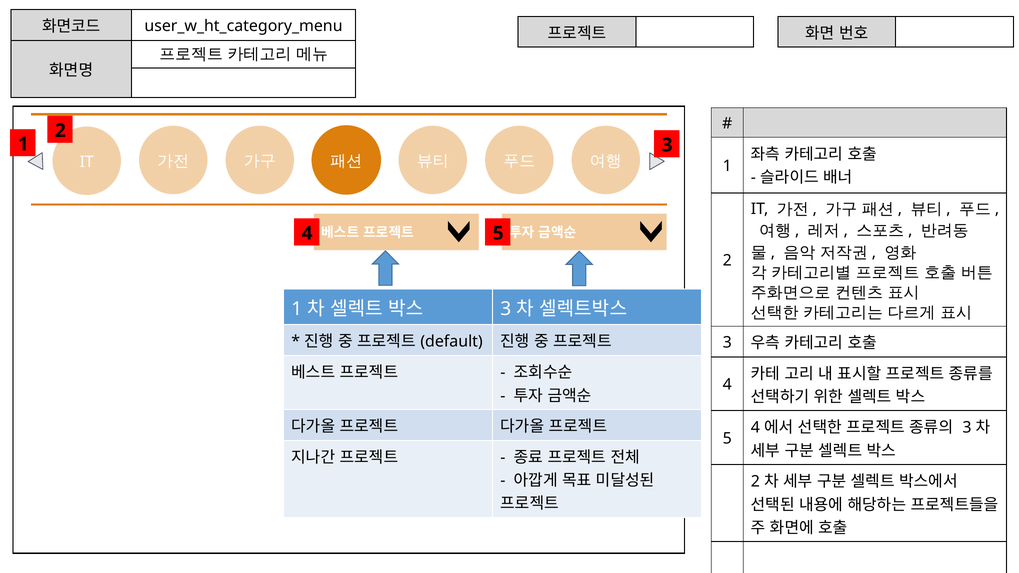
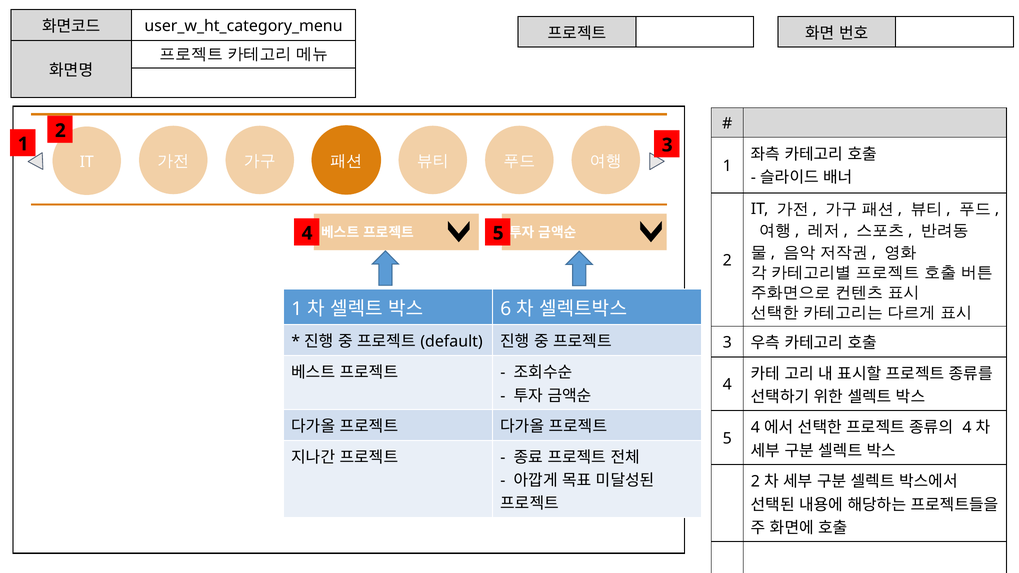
3 at (506, 309): 3 -> 6
3 at (967, 428): 3 -> 4
